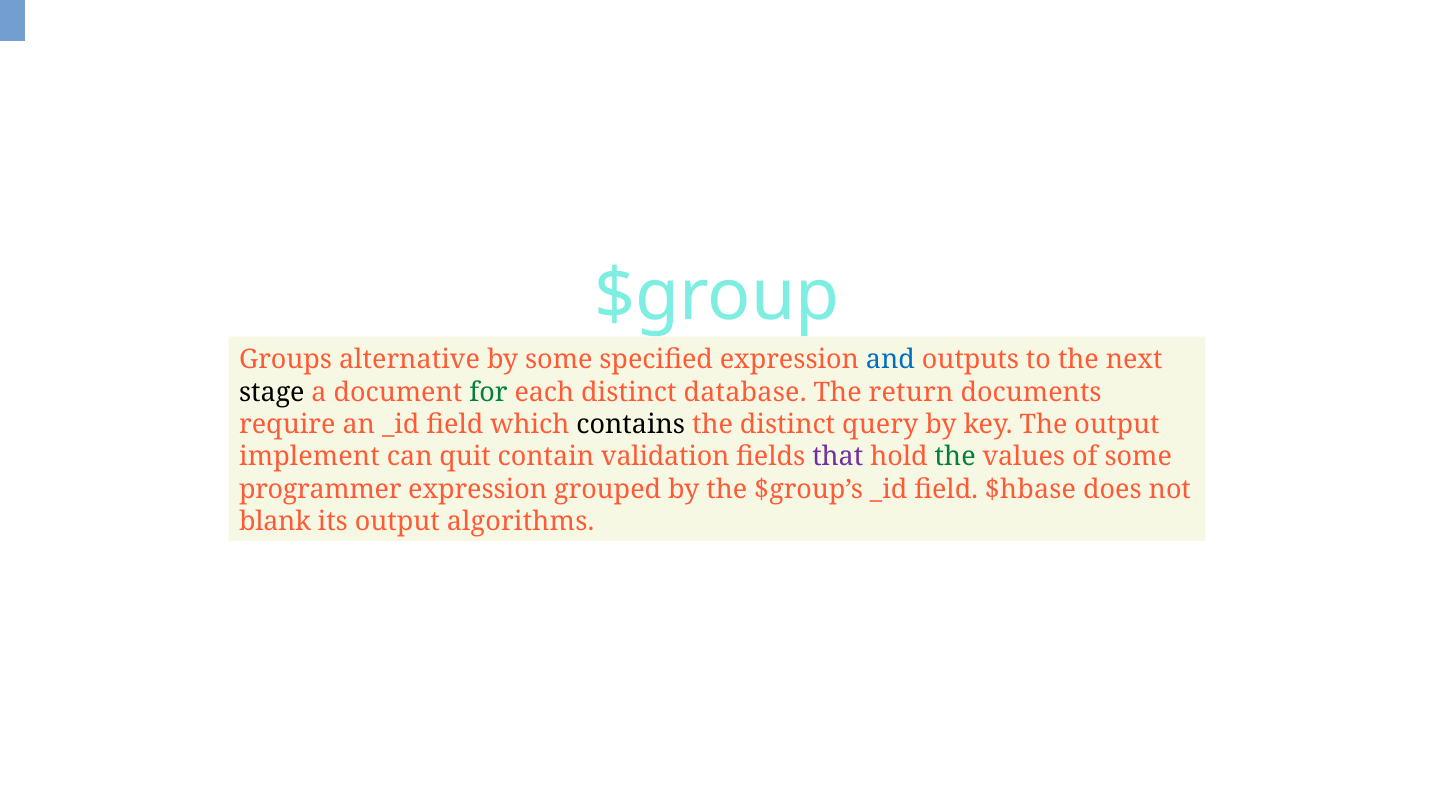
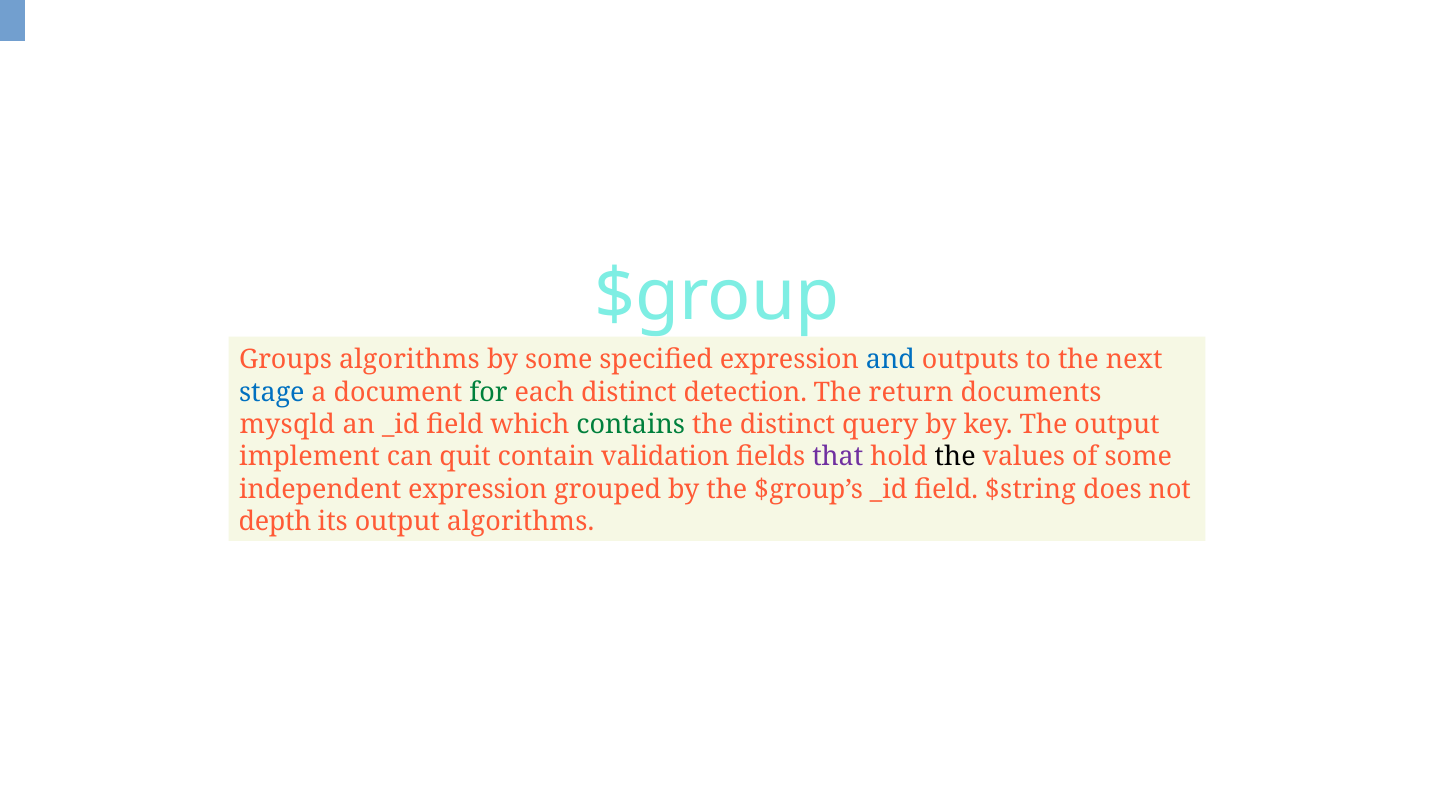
Groups alternative: alternative -> algorithms
stage colour: black -> blue
database: database -> detection
require: require -> mysqld
contains colour: black -> green
the at (955, 457) colour: green -> black
programmer: programmer -> independent
$hbase: $hbase -> $string
blank: blank -> depth
